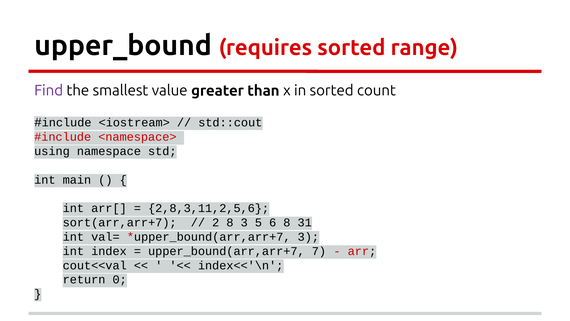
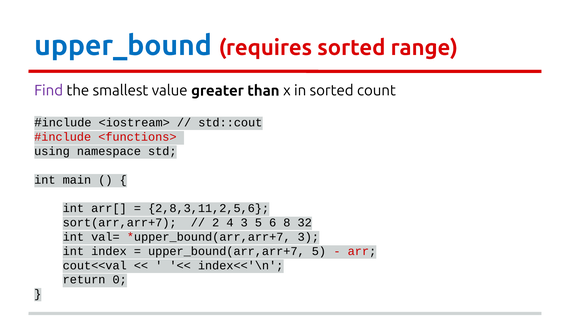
upper_bound colour: black -> blue
<namespace>: <namespace> -> <functions>
2 8: 8 -> 4
31: 31 -> 32
upper_bound(arr,arr+7 7: 7 -> 5
